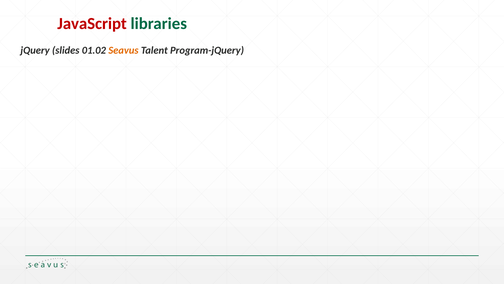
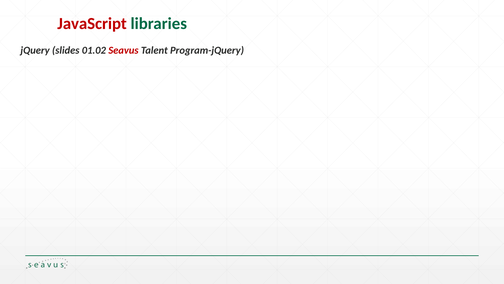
Seavus colour: orange -> red
